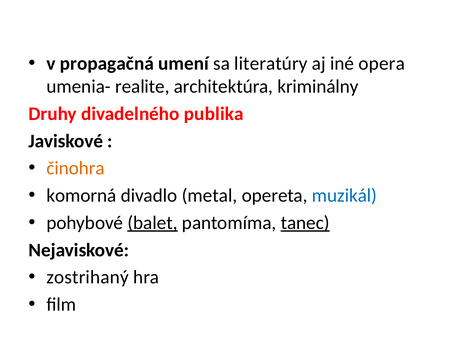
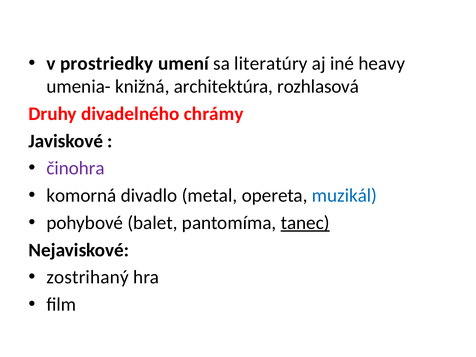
propagačná: propagačná -> prostriedky
opera: opera -> heavy
realite: realite -> knižná
kriminálny: kriminálny -> rozhlasová
publika: publika -> chrámy
činohra colour: orange -> purple
balet underline: present -> none
